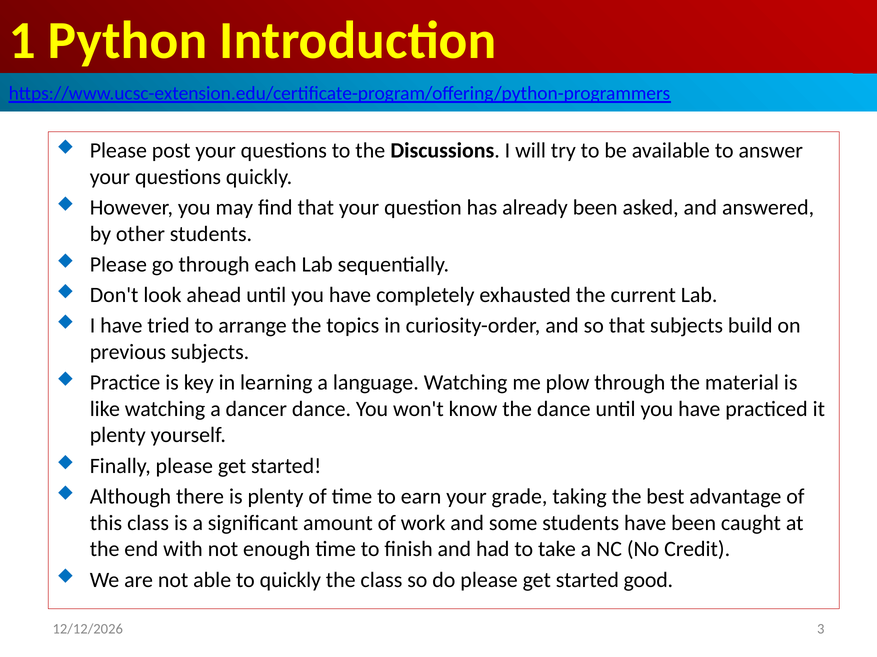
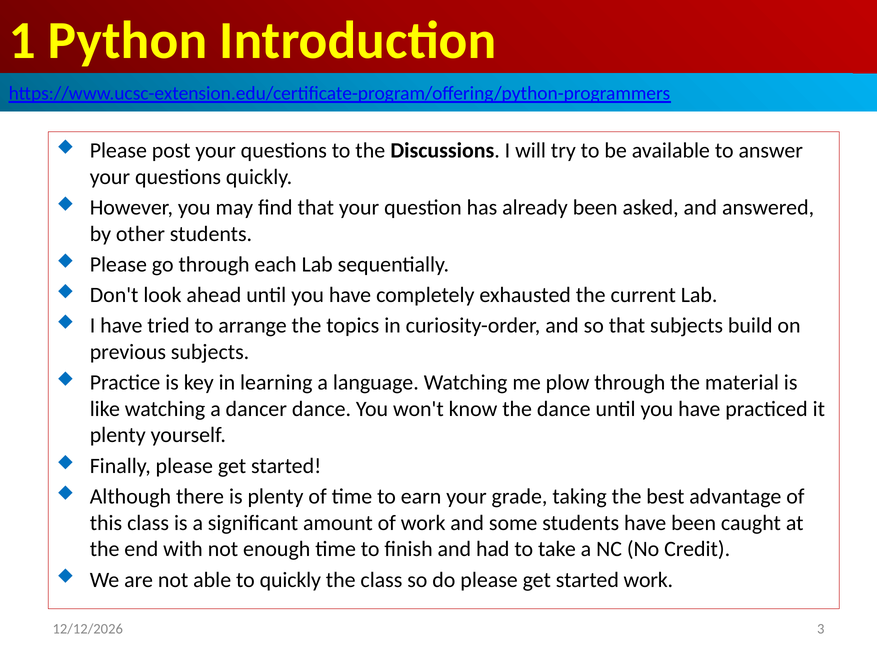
started good: good -> work
